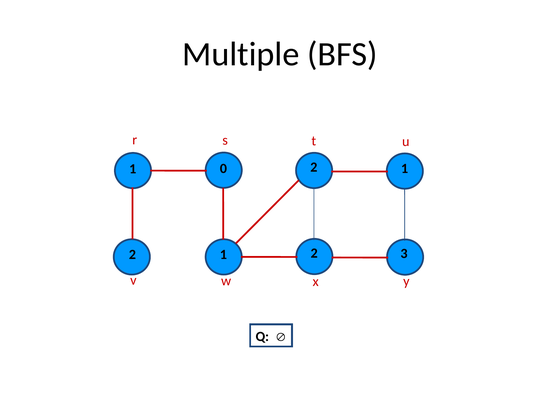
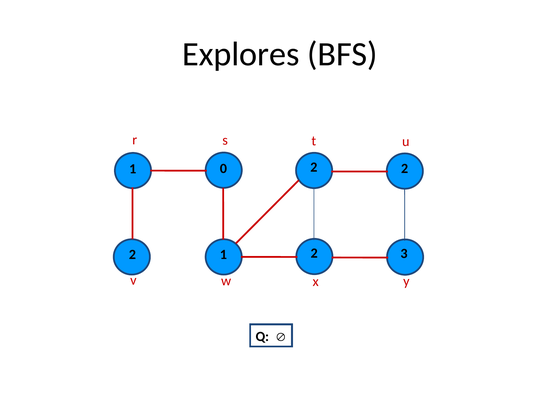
Multiple: Multiple -> Explores
1 at (405, 169): 1 -> 2
